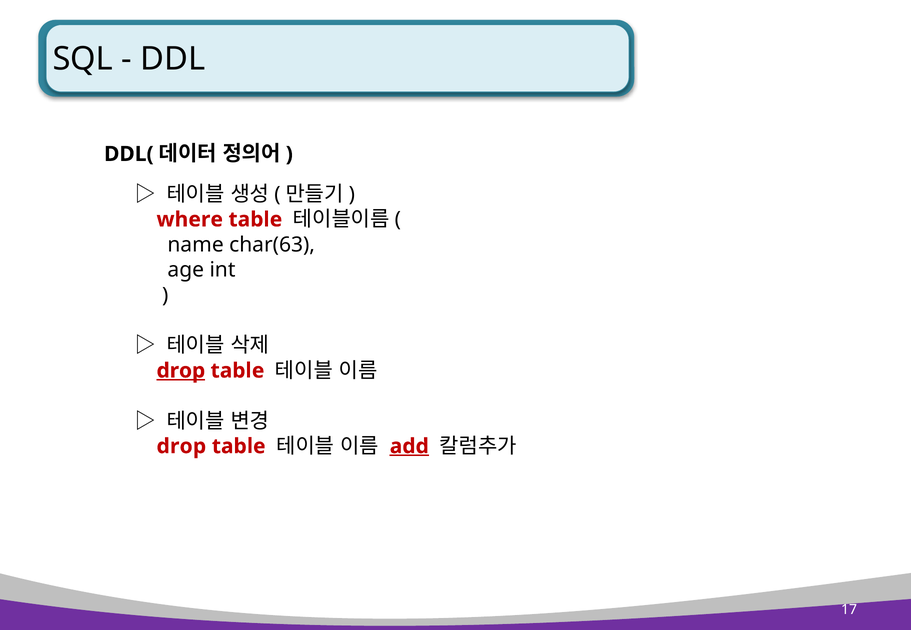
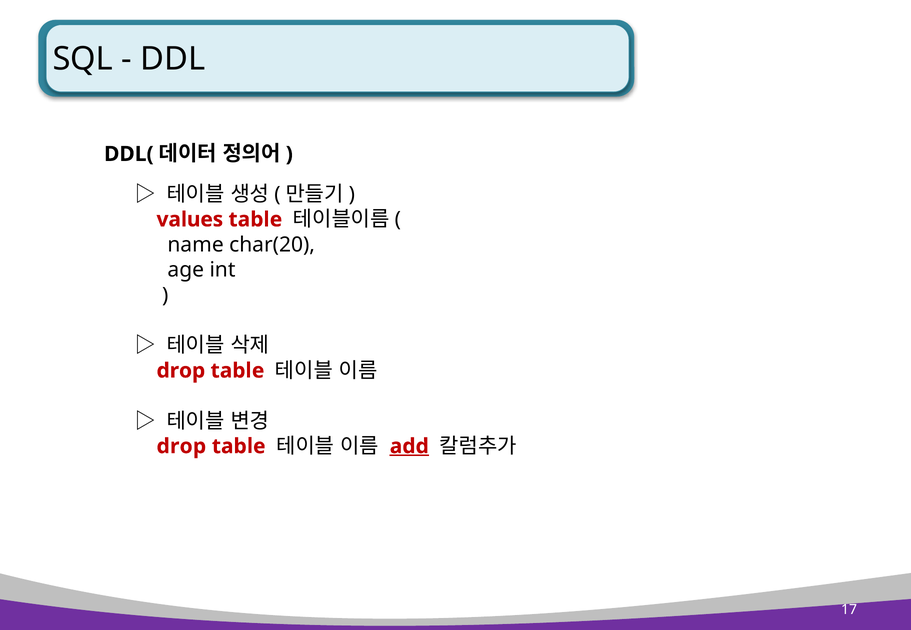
where: where -> values
char(63: char(63 -> char(20
drop at (181, 371) underline: present -> none
